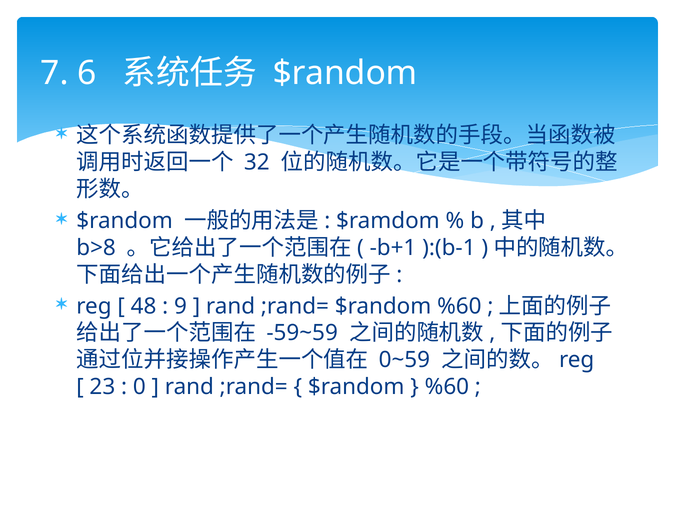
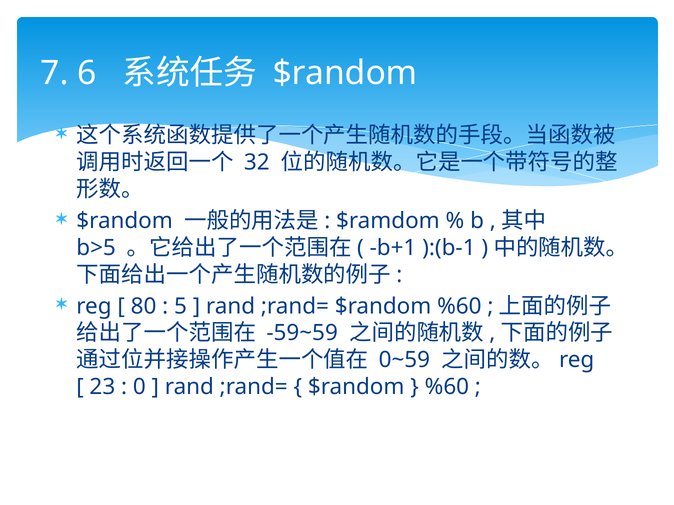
b>8: b>8 -> b>5
48: 48 -> 80
9: 9 -> 5
